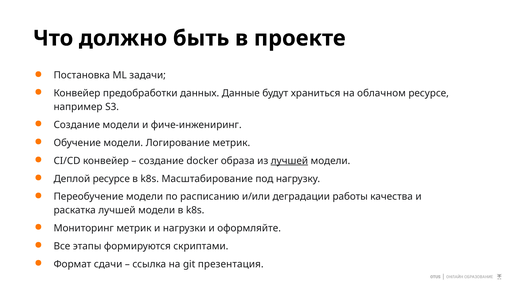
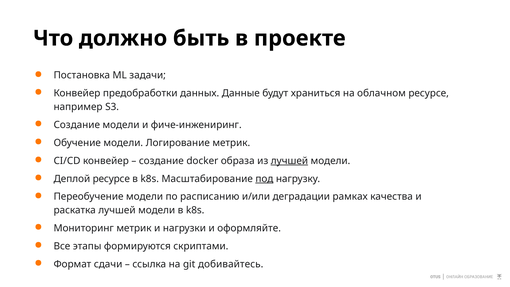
под underline: none -> present
работы: работы -> рамках
презентация: презентация -> добивайтесь
